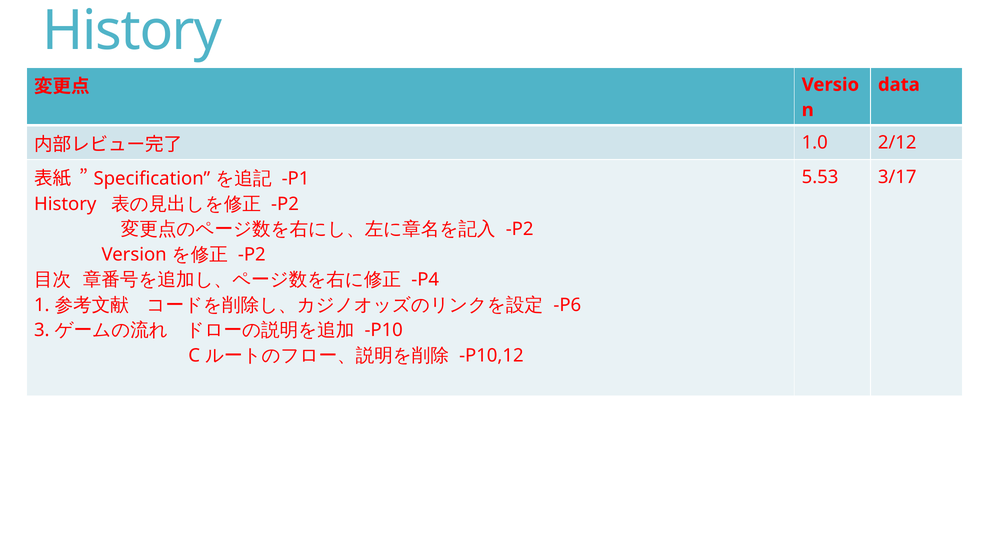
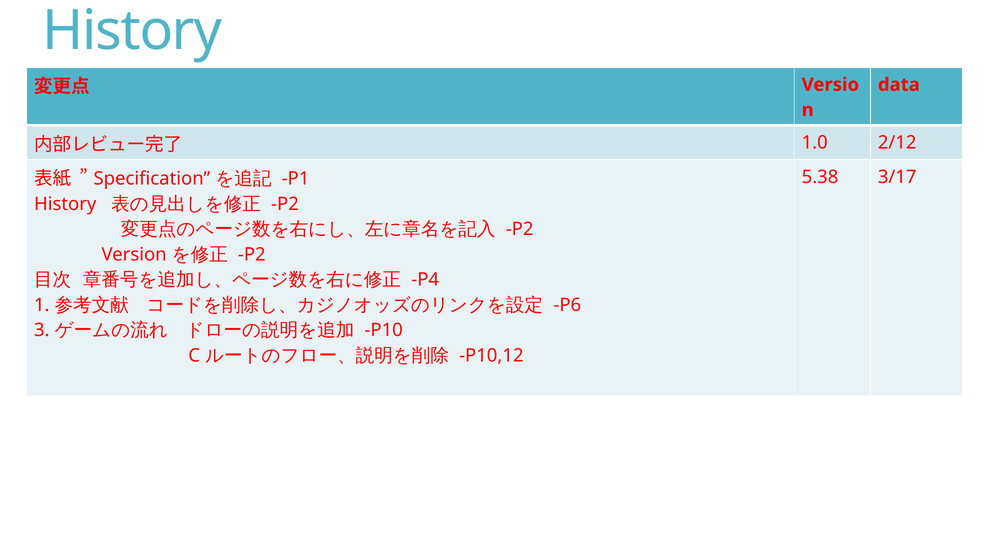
5.53: 5.53 -> 5.38
